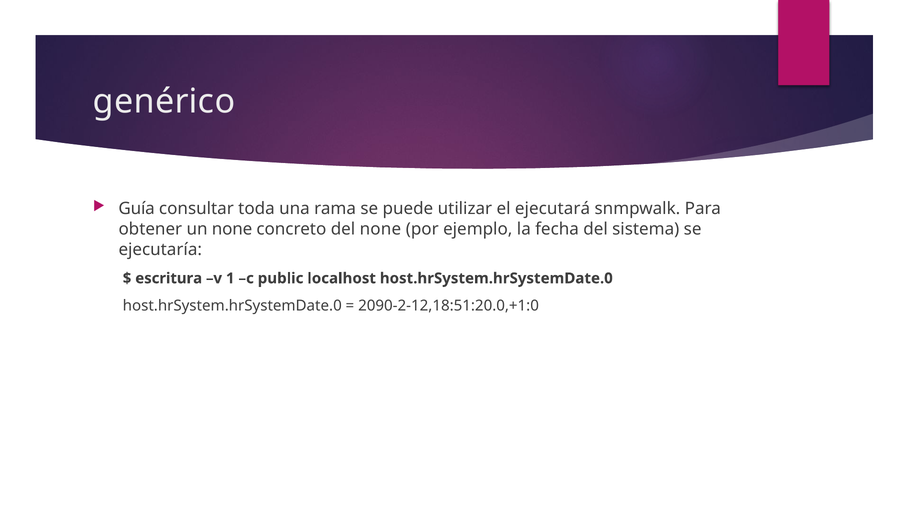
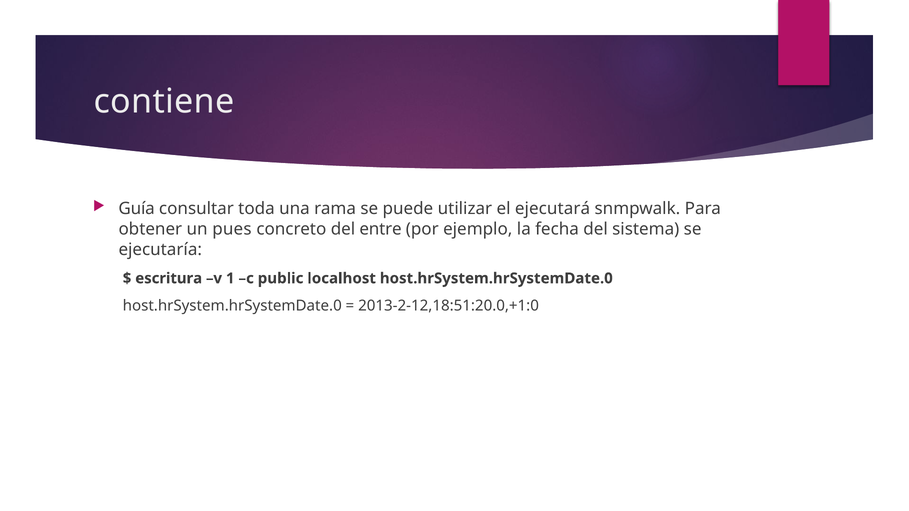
genérico: genérico -> contiene
un none: none -> pues
del none: none -> entre
2090-2-12,18:51:20.0,+1:0: 2090-2-12,18:51:20.0,+1:0 -> 2013-2-12,18:51:20.0,+1:0
